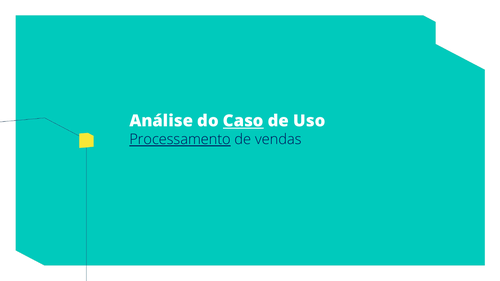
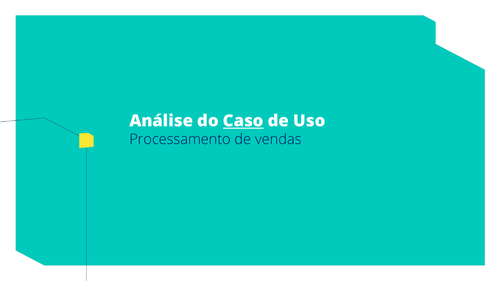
Processamento underline: present -> none
